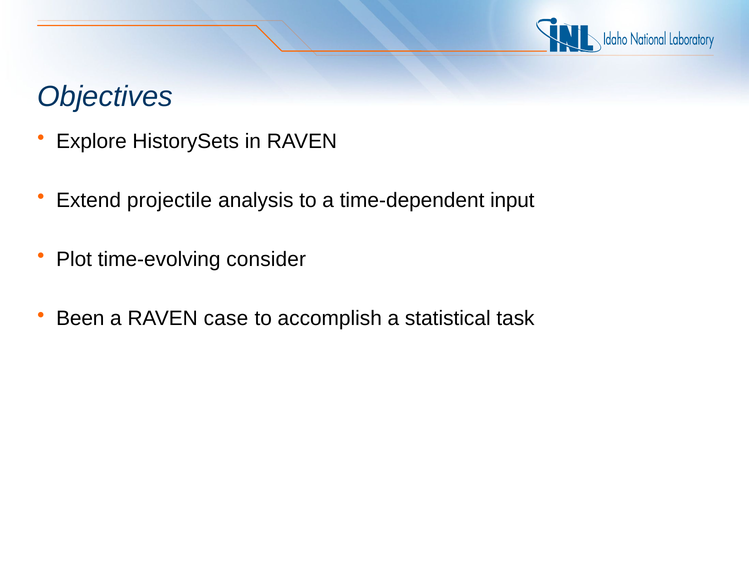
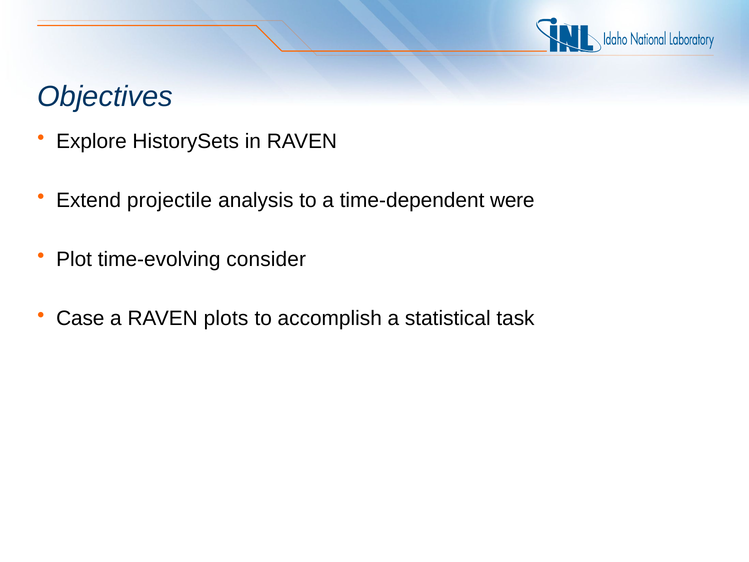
input: input -> were
Been: Been -> Case
case: case -> plots
